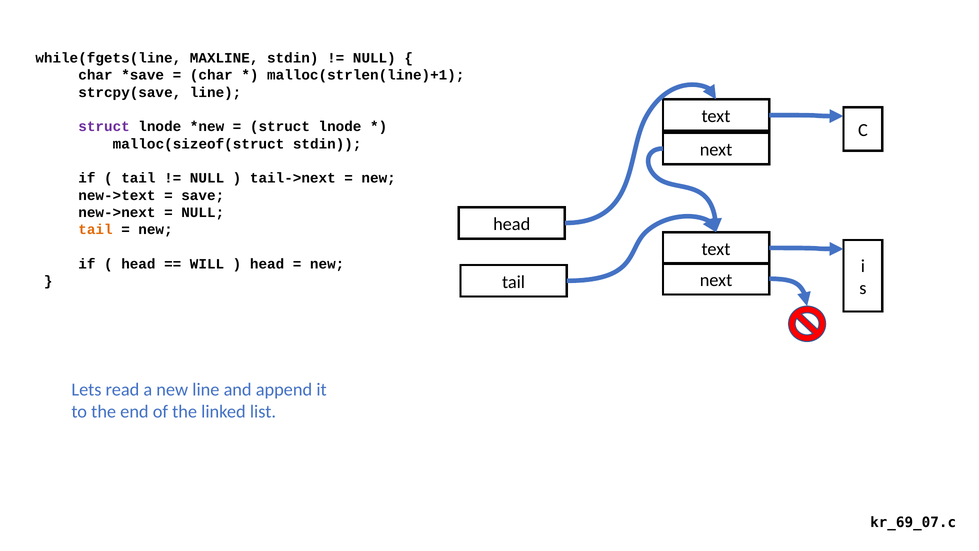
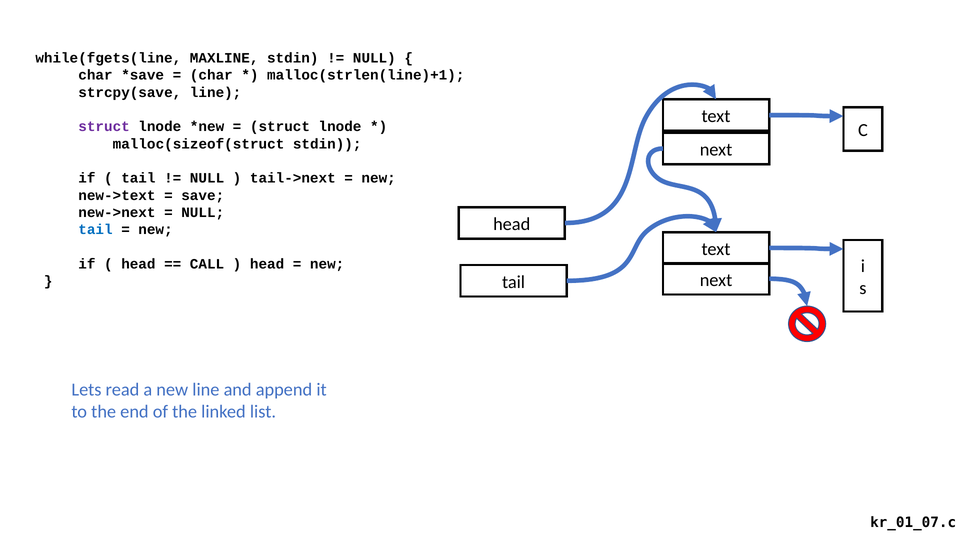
tail at (95, 229) colour: orange -> blue
WILL: WILL -> CALL
kr_69_07.c: kr_69_07.c -> kr_01_07.c
